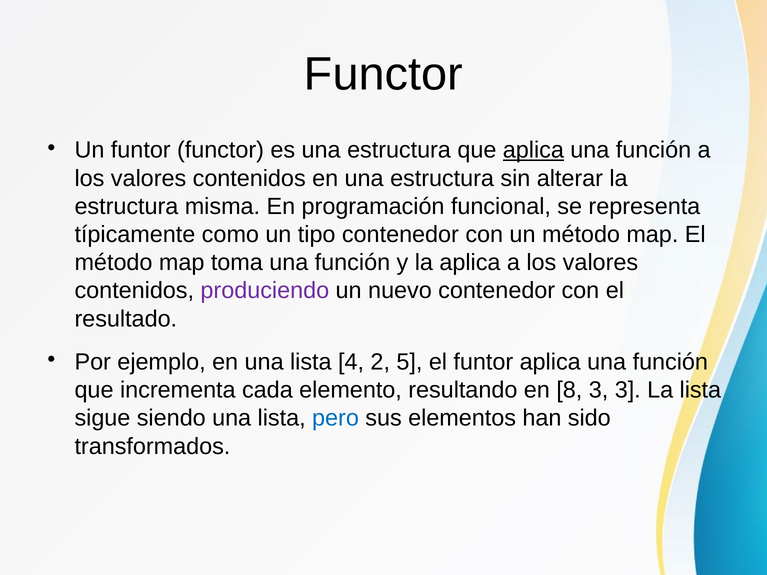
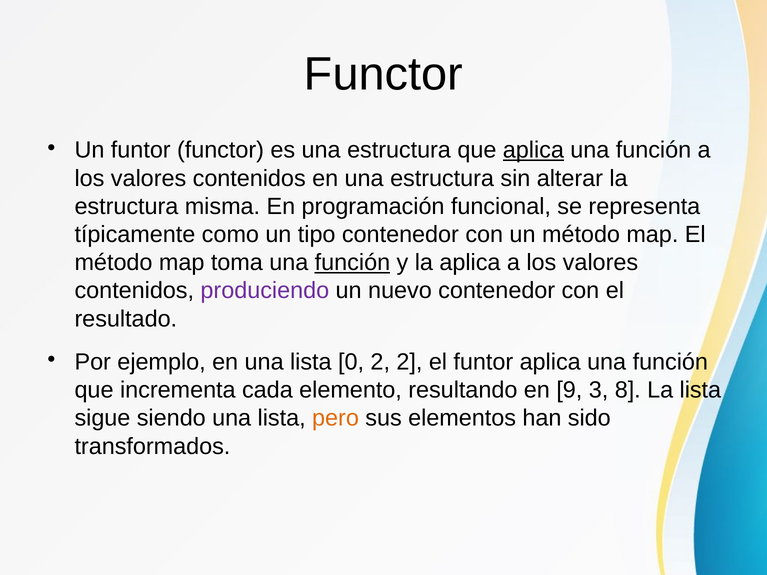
función at (352, 263) underline: none -> present
4: 4 -> 0
2 5: 5 -> 2
8: 8 -> 9
3 3: 3 -> 8
pero colour: blue -> orange
